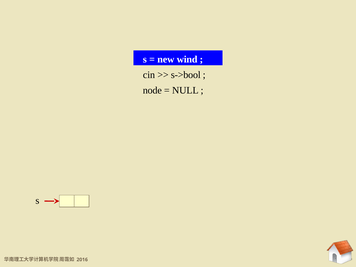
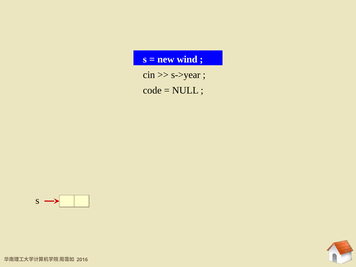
s->bool: s->bool -> s->year
node: node -> code
